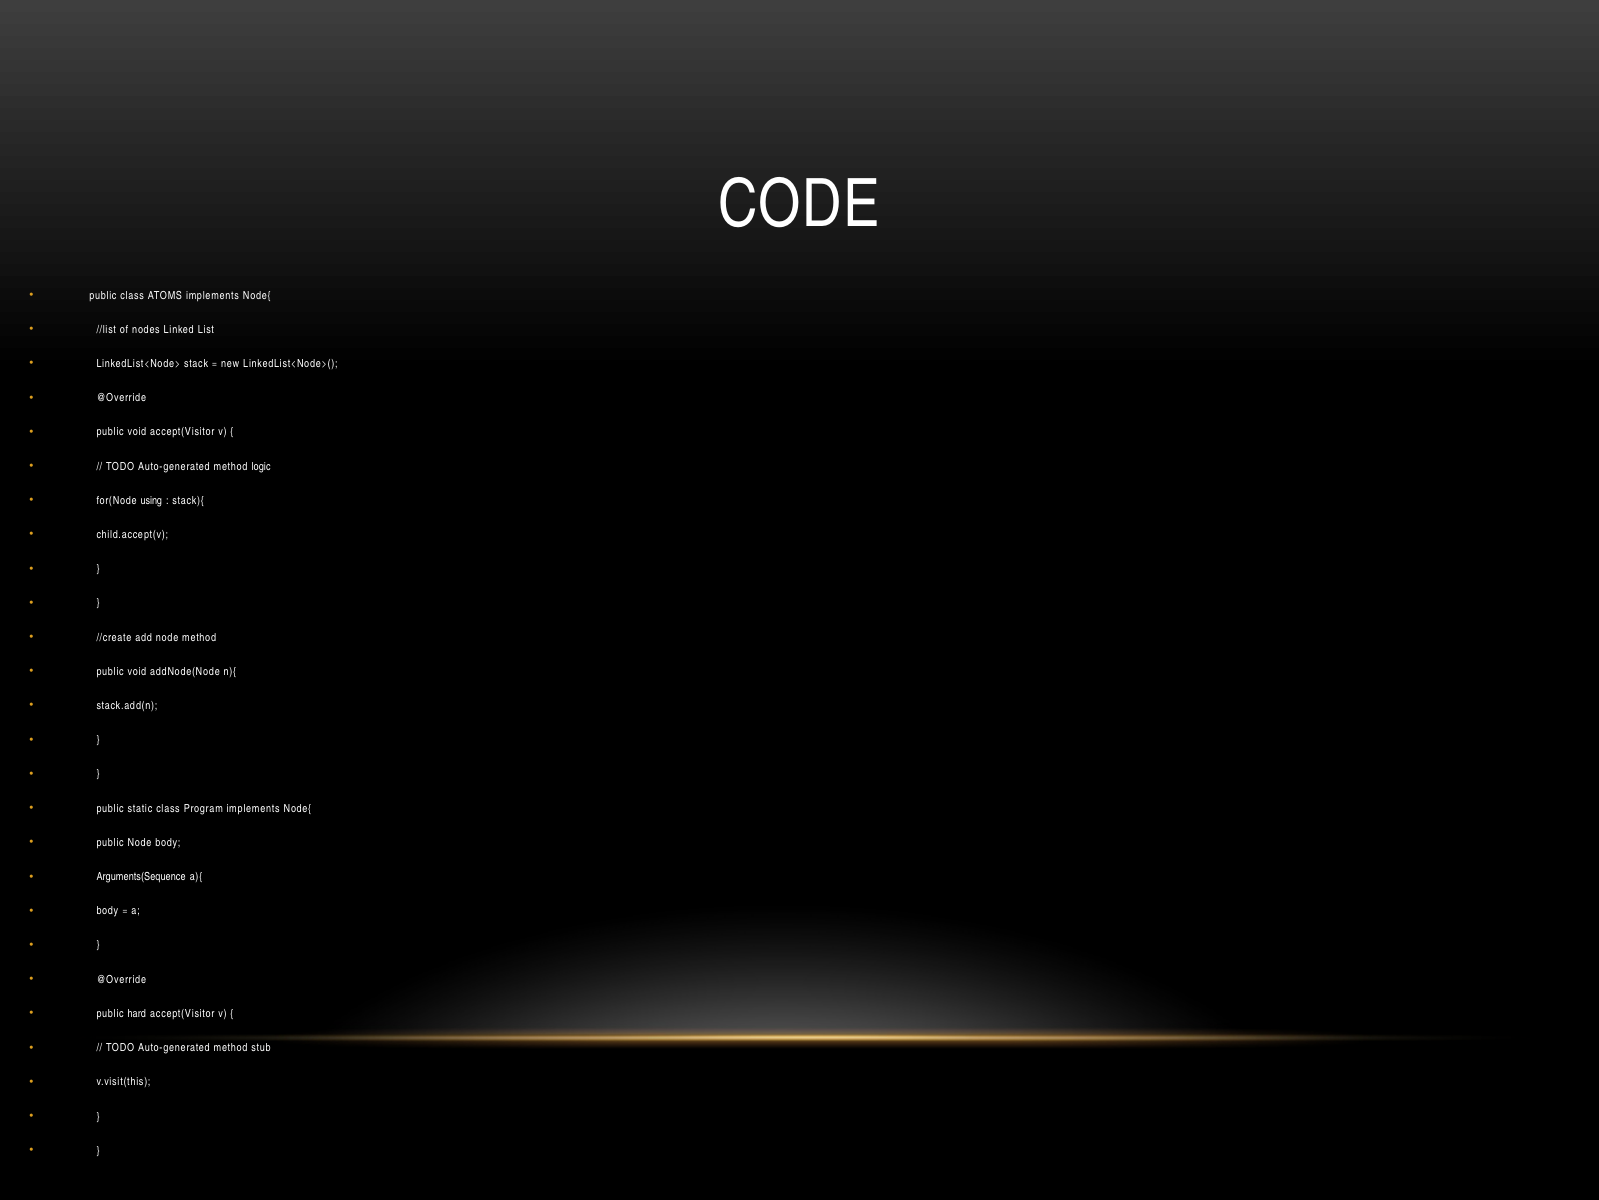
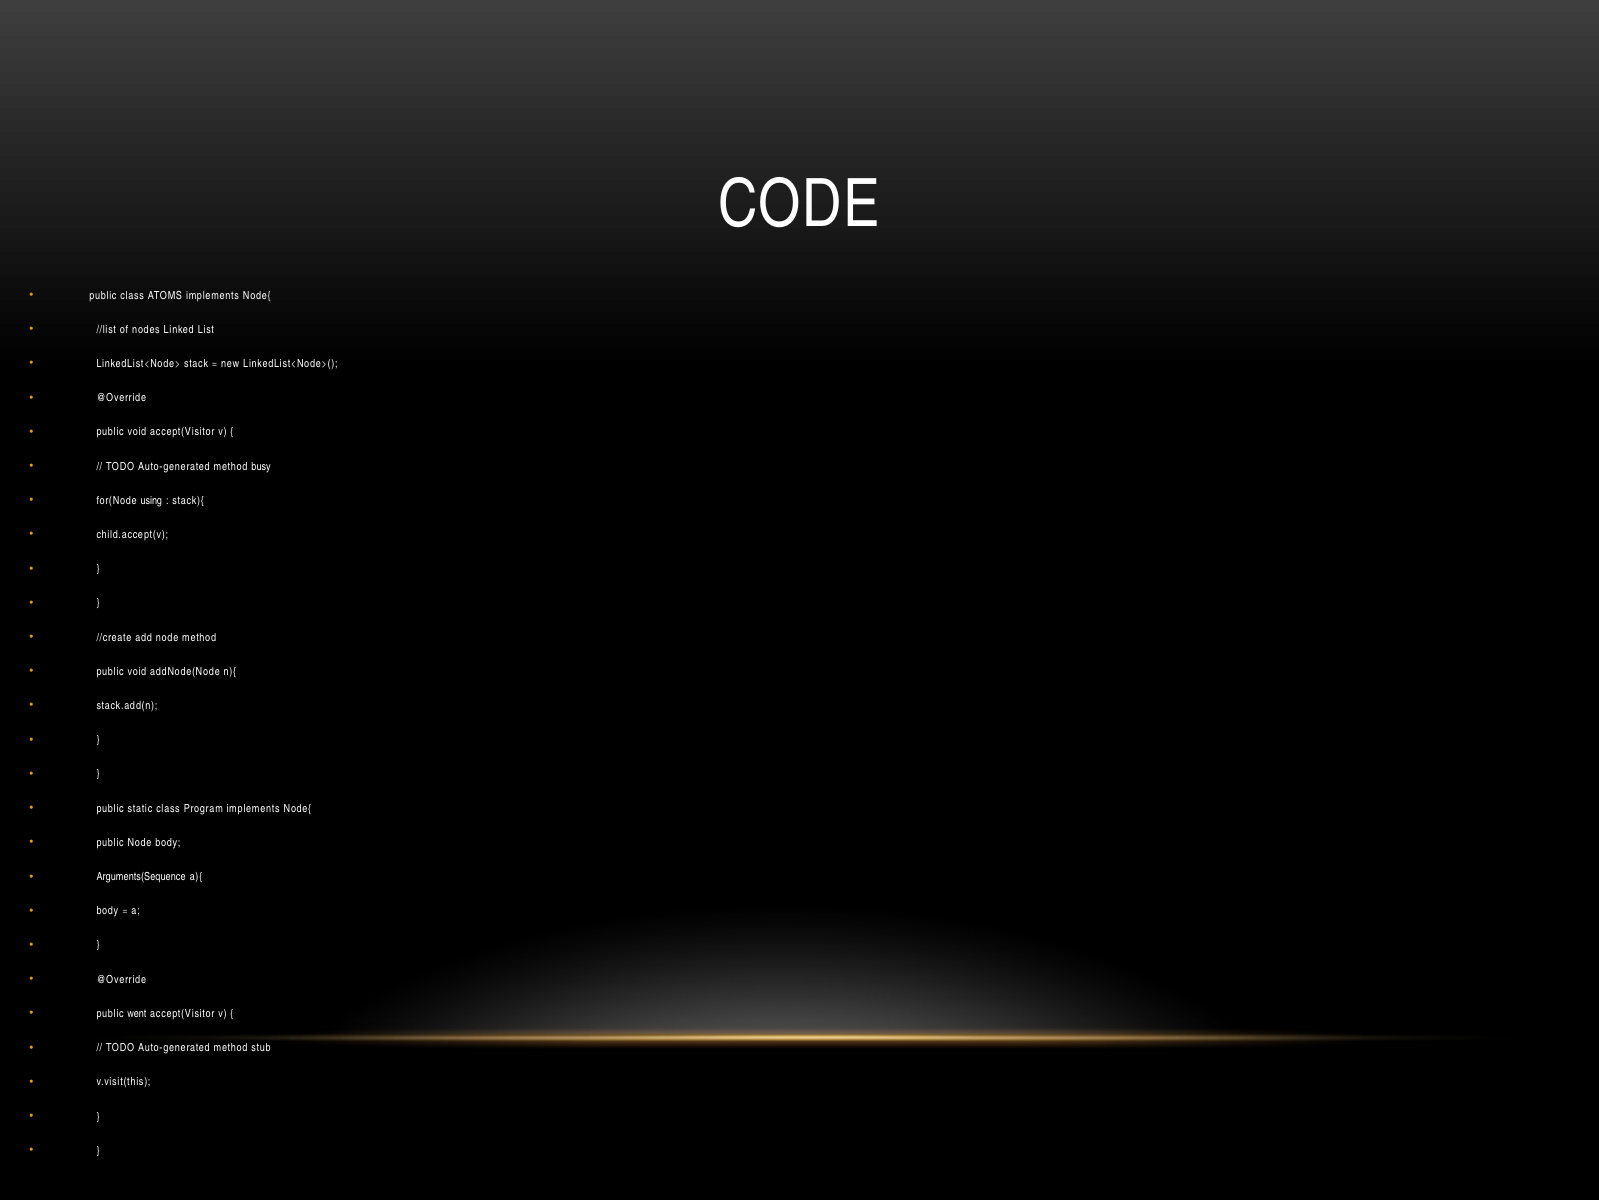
logic: logic -> busy
hard: hard -> went
